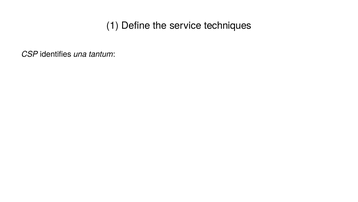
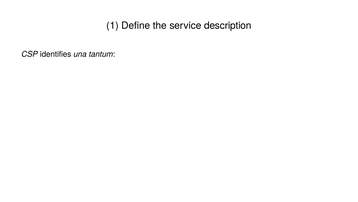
techniques: techniques -> description
